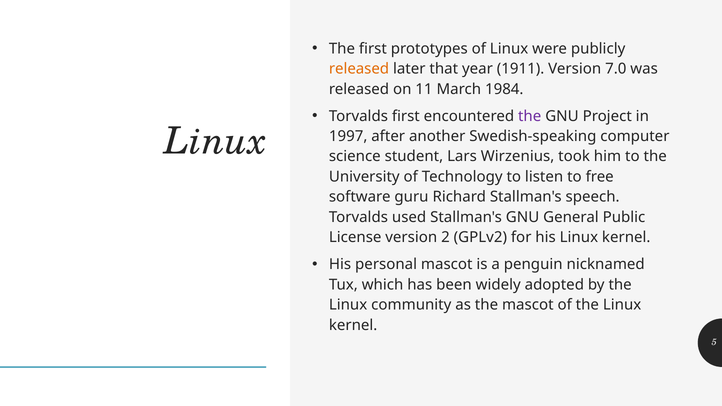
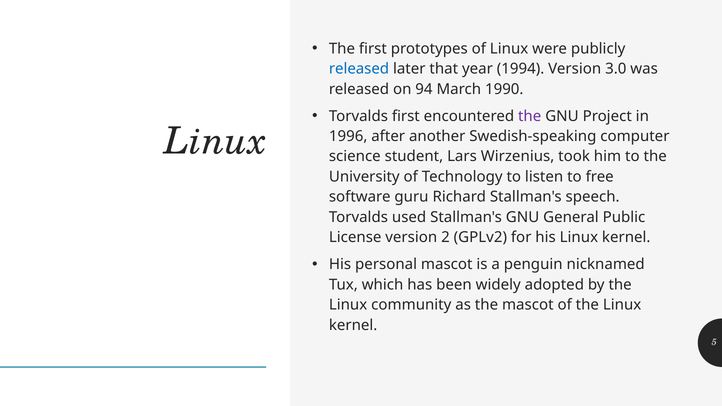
released at (359, 69) colour: orange -> blue
1911: 1911 -> 1994
7.0: 7.0 -> 3.0
11: 11 -> 94
1984: 1984 -> 1990
1997: 1997 -> 1996
